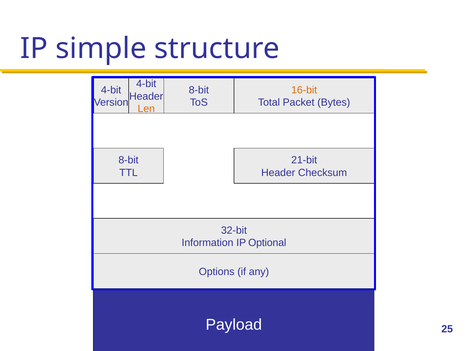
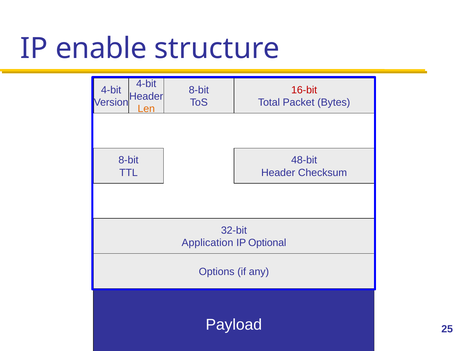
simple: simple -> enable
16-bit colour: orange -> red
21-bit: 21-bit -> 48-bit
Information: Information -> Application
